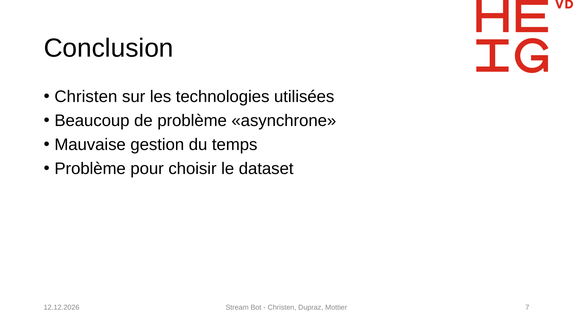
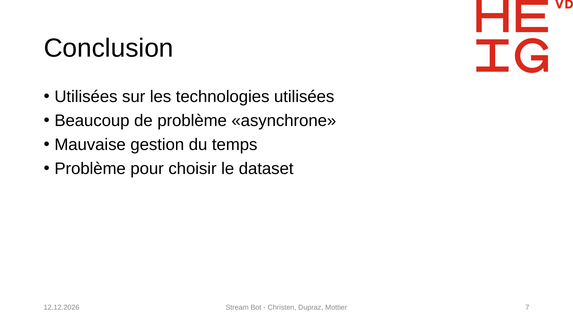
Christen at (86, 97): Christen -> Utilisées
